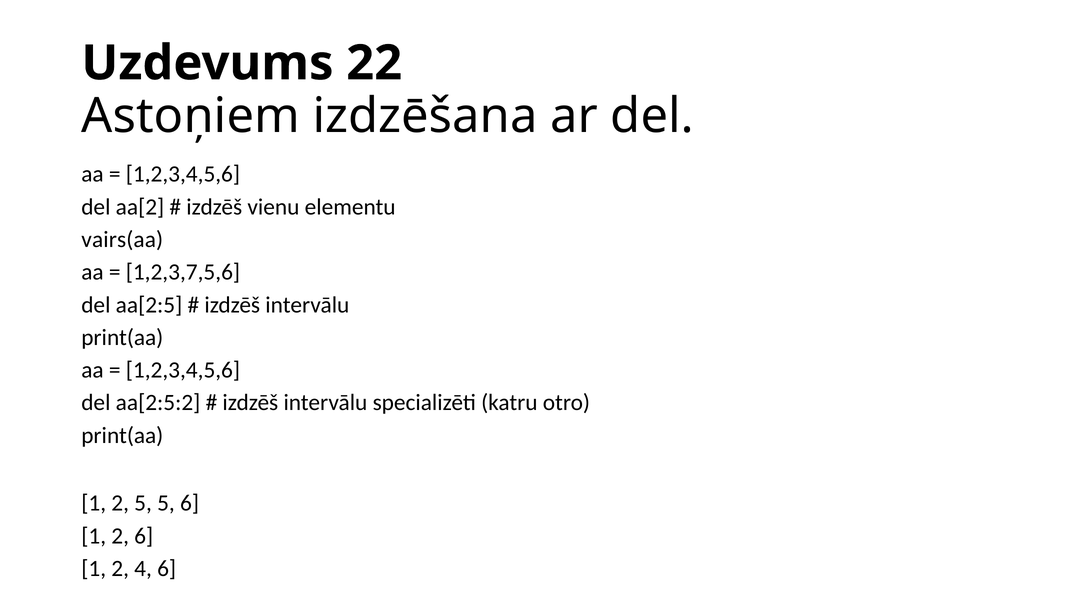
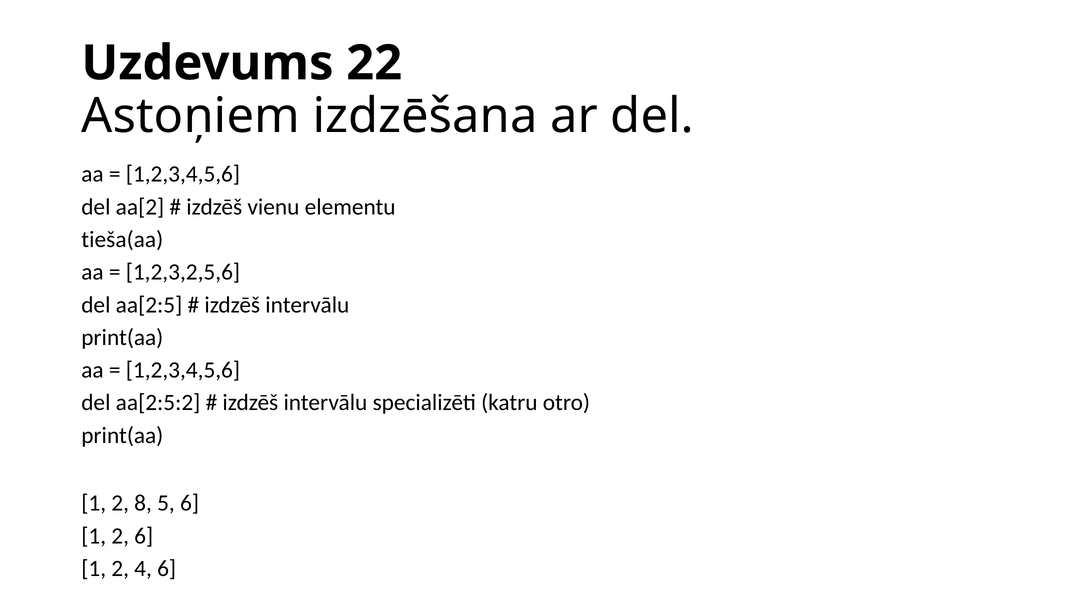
vairs(aa: vairs(aa -> tieša(aa
1,2,3,7,5,6: 1,2,3,7,5,6 -> 1,2,3,2,5,6
2 5: 5 -> 8
